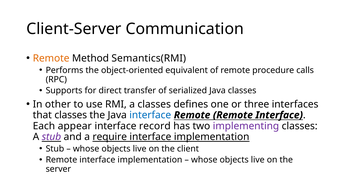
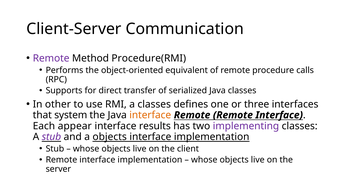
Remote at (51, 58) colour: orange -> purple
Semantics(RMI: Semantics(RMI -> Procedure(RMI
that classes: classes -> system
interface at (150, 115) colour: blue -> orange
record: record -> results
a require: require -> objects
